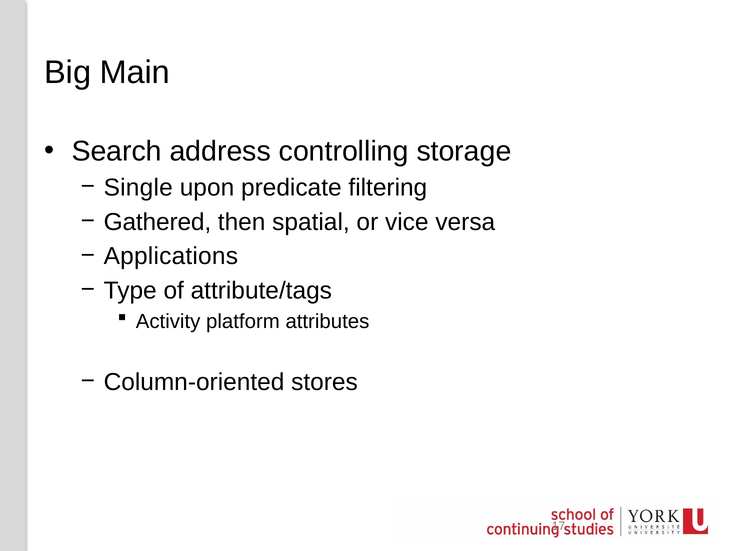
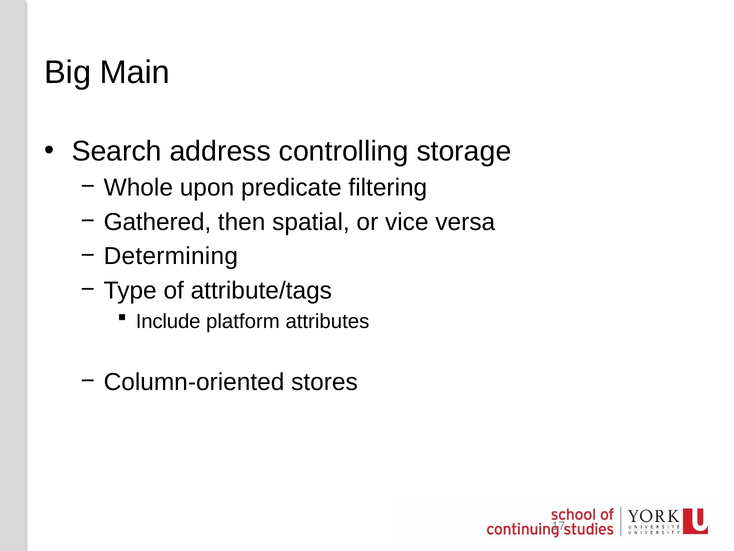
Single: Single -> Whole
Applications: Applications -> Determining
Activity: Activity -> Include
